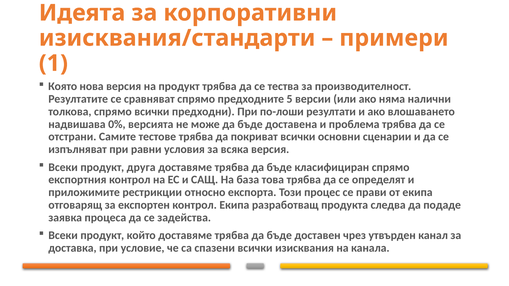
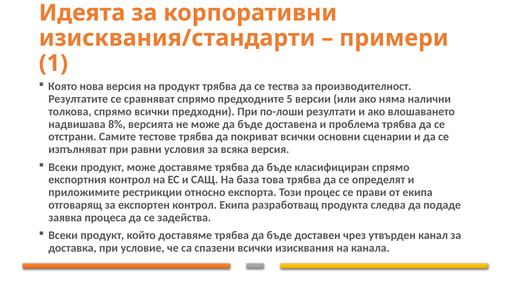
0%: 0% -> 8%
продукт друга: друга -> може
